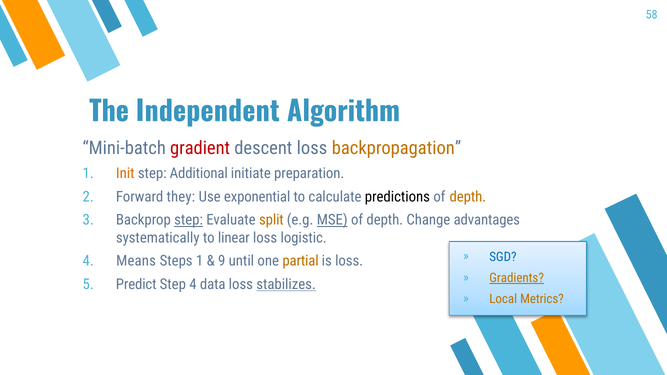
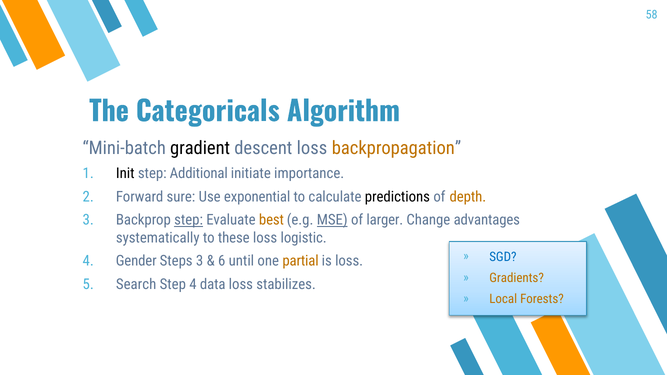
Independent: Independent -> Categoricals
gradient colour: red -> black
Init colour: orange -> black
preparation: preparation -> importance
they: they -> sure
split: split -> best
depth at (385, 220): depth -> larger
linear: linear -> these
Means: Means -> Gender
Steps 1: 1 -> 3
9: 9 -> 6
Gradients underline: present -> none
Predict: Predict -> Search
stabilizes underline: present -> none
Metrics: Metrics -> Forests
